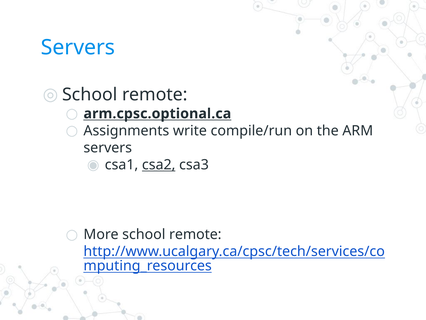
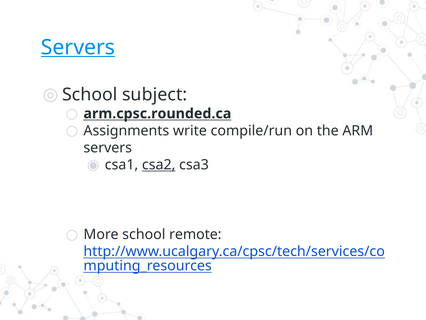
Servers at (78, 47) underline: none -> present
remote at (155, 95): remote -> subject
arm.cpsc.optional.ca: arm.cpsc.optional.ca -> arm.cpsc.rounded.ca
